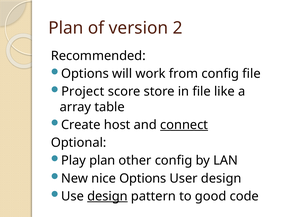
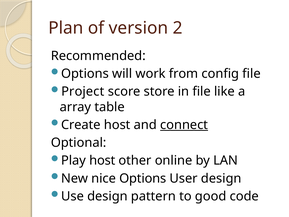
Play plan: plan -> host
other config: config -> online
design at (107, 196) underline: present -> none
